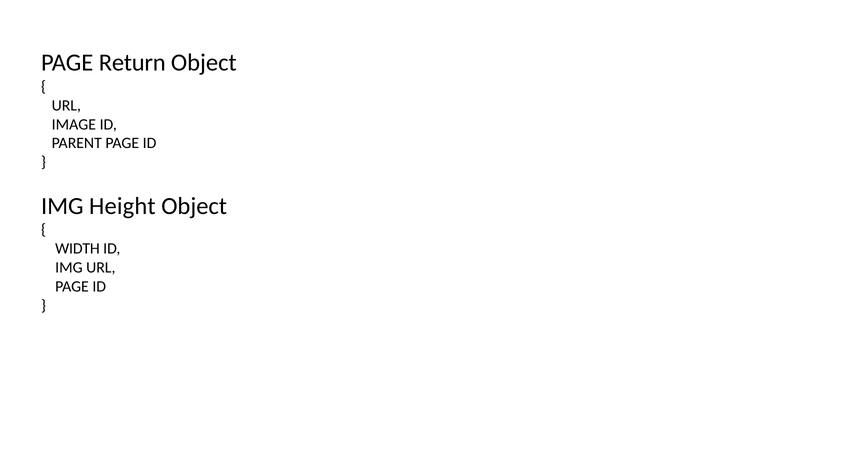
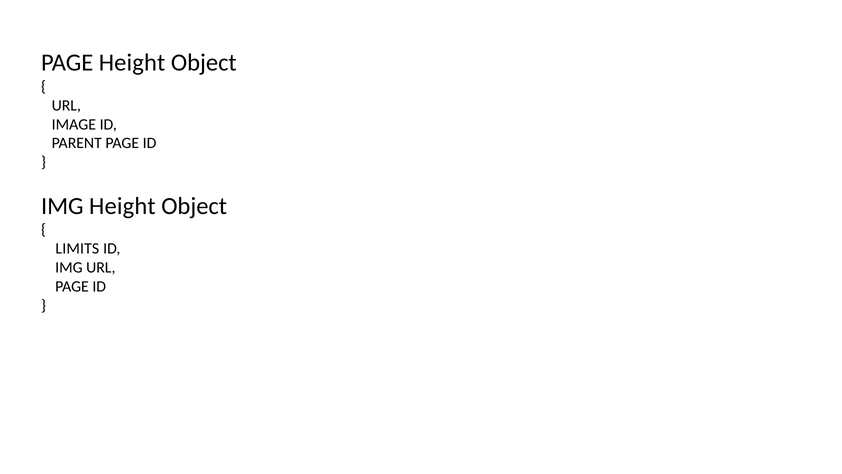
PAGE Return: Return -> Height
WIDTH: WIDTH -> LIMITS
